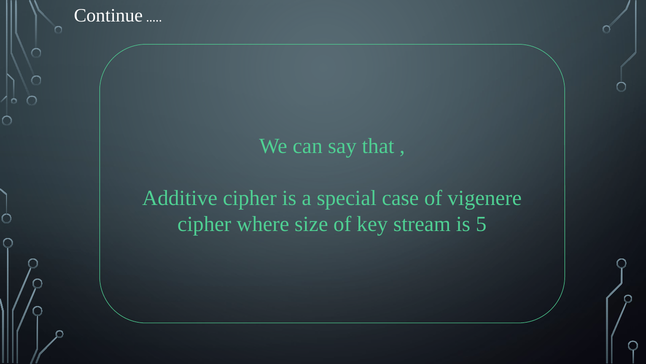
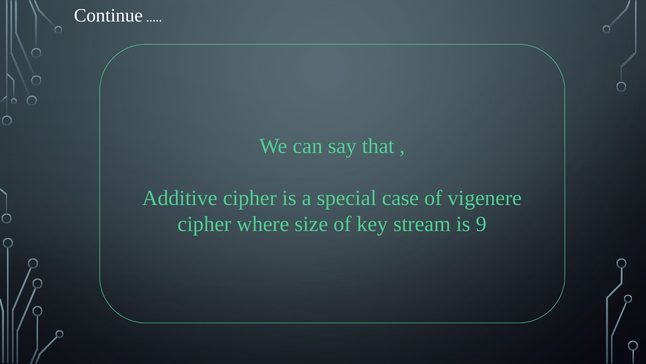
5: 5 -> 9
